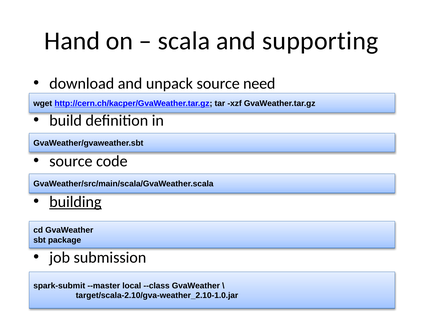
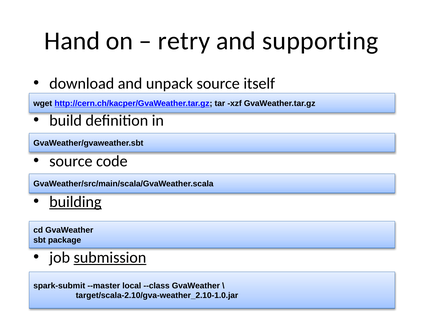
scala: scala -> retry
need: need -> itself
submission underline: none -> present
